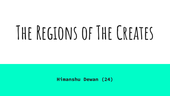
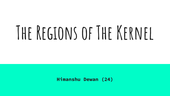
Creates: Creates -> Kernel
